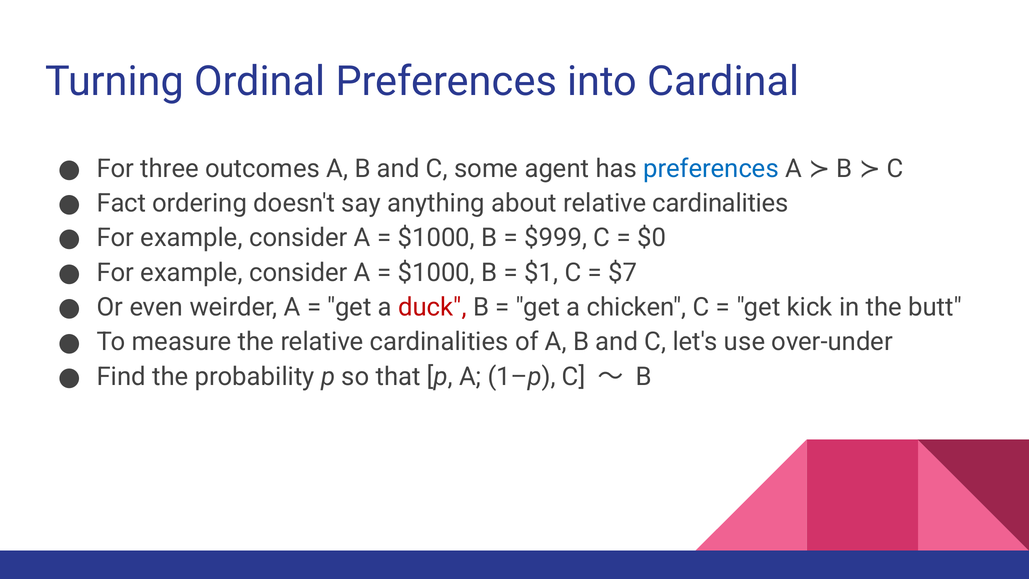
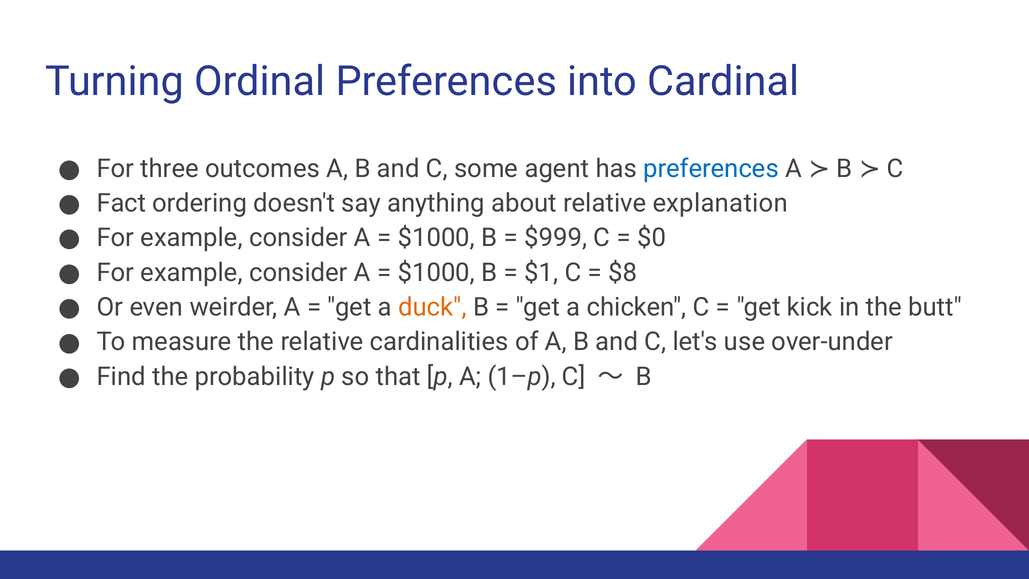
about relative cardinalities: cardinalities -> explanation
$7: $7 -> $8
duck colour: red -> orange
